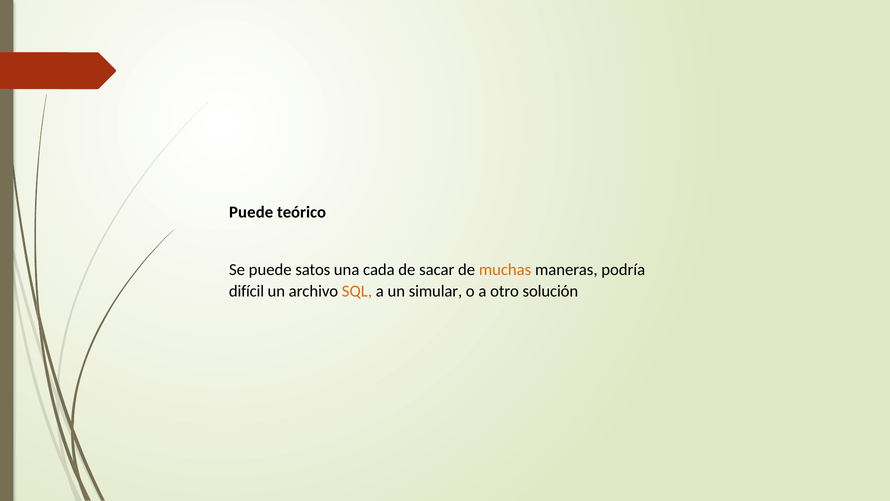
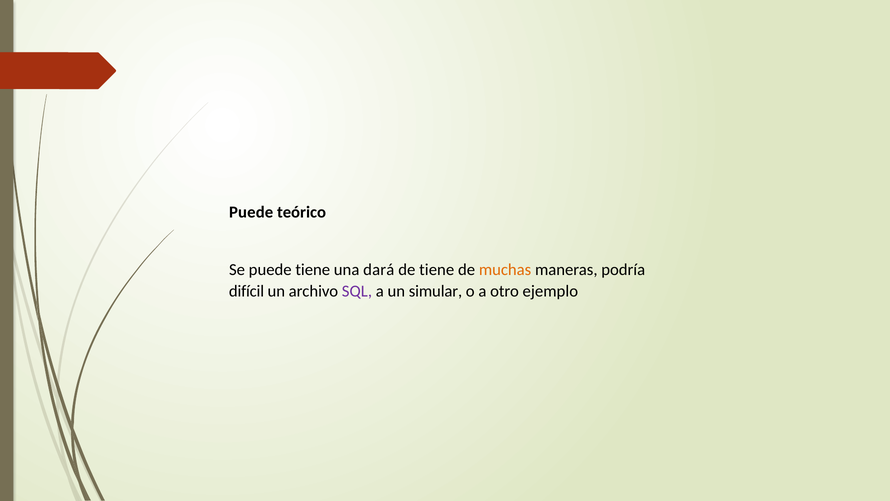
puede satos: satos -> tiene
cada: cada -> dará
de sacar: sacar -> tiene
SQL colour: orange -> purple
solución: solución -> ejemplo
